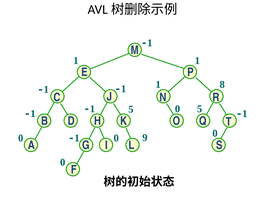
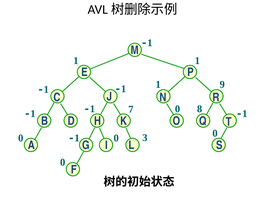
8: 8 -> 9
-1 5: 5 -> 7
0 5: 5 -> 8
9: 9 -> 3
